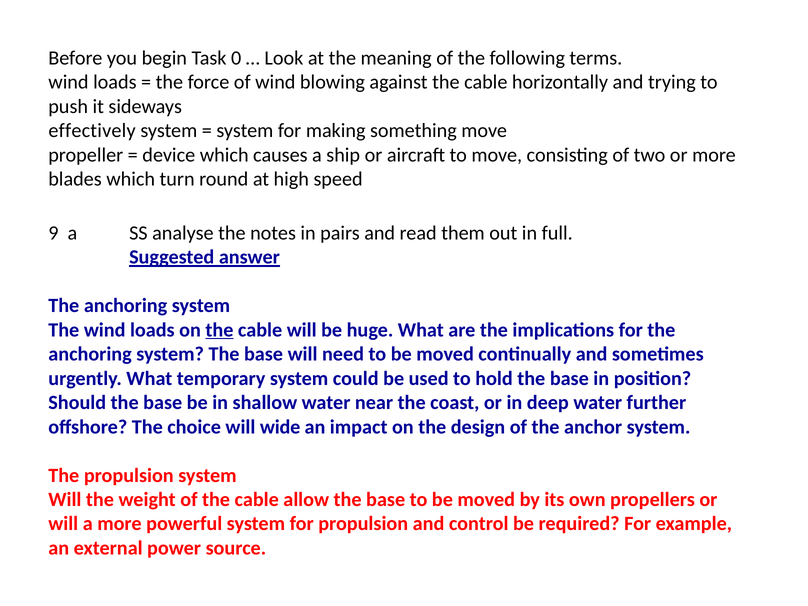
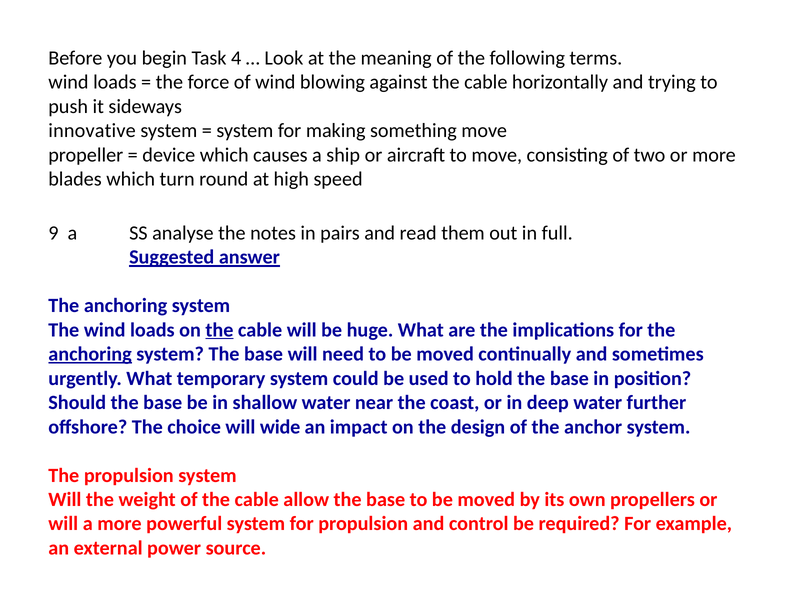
0: 0 -> 4
effectively: effectively -> innovative
anchoring at (90, 354) underline: none -> present
